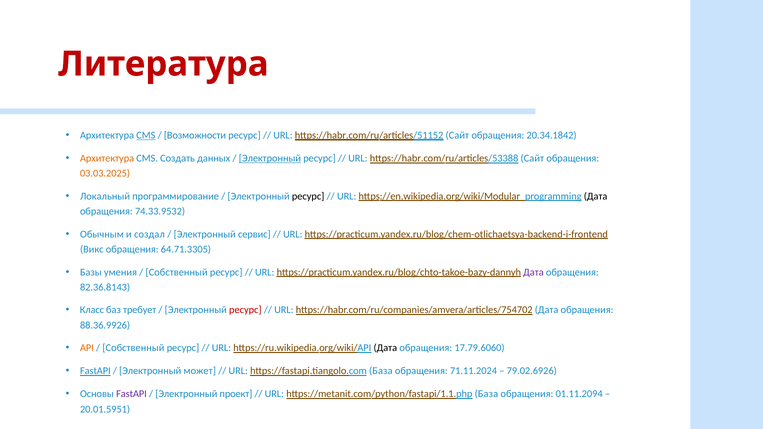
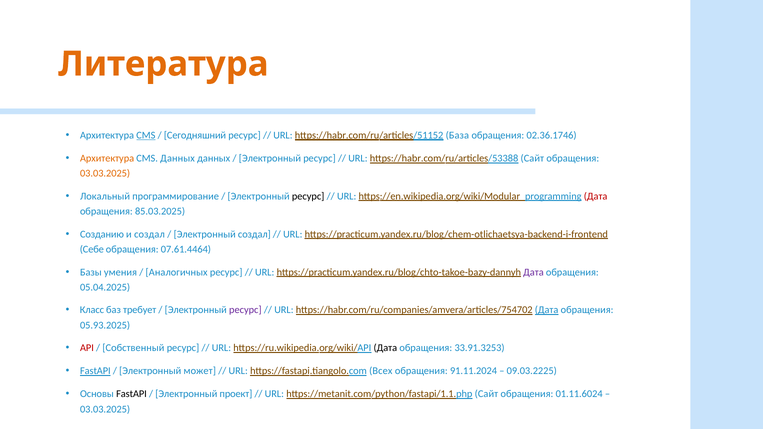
Литература colour: red -> orange
Возможности: Возможности -> Сегодняшний
https://habr.com/ru/articles/51152 Сайт: Сайт -> База
20.34.1842: 20.34.1842 -> 02.36.1746
CMS Создать: Создать -> Данных
Электронный at (270, 158) underline: present -> none
Дата at (596, 196) colour: black -> red
74.33.9532: 74.33.9532 -> 85.03.2025
Обычным: Обычным -> Созданию
Электронный сервис: сервис -> создал
Викс: Викс -> Себе
64.71.3305: 64.71.3305 -> 07.61.4464
Собственный at (177, 272): Собственный -> Аналогичных
82.36.8143: 82.36.8143 -> 05.04.2025
ресурс at (245, 310) colour: red -> purple
Дата at (547, 310) underline: none -> present
88.36.9926: 88.36.9926 -> 05.93.2025
API colour: orange -> red
17.79.6060: 17.79.6060 -> 33.91.3253
https://fastapi.tiangolo.com База: База -> Всех
71.11.2024: 71.11.2024 -> 91.11.2024
79.02.6926: 79.02.6926 -> 09.03.2225
FastAPI at (131, 394) colour: purple -> black
https://metanit.com/python/fastapi/1.1.php База: База -> Сайт
01.11.2094: 01.11.2094 -> 01.11.6024
20.01.5951 at (105, 409): 20.01.5951 -> 03.03.2025
